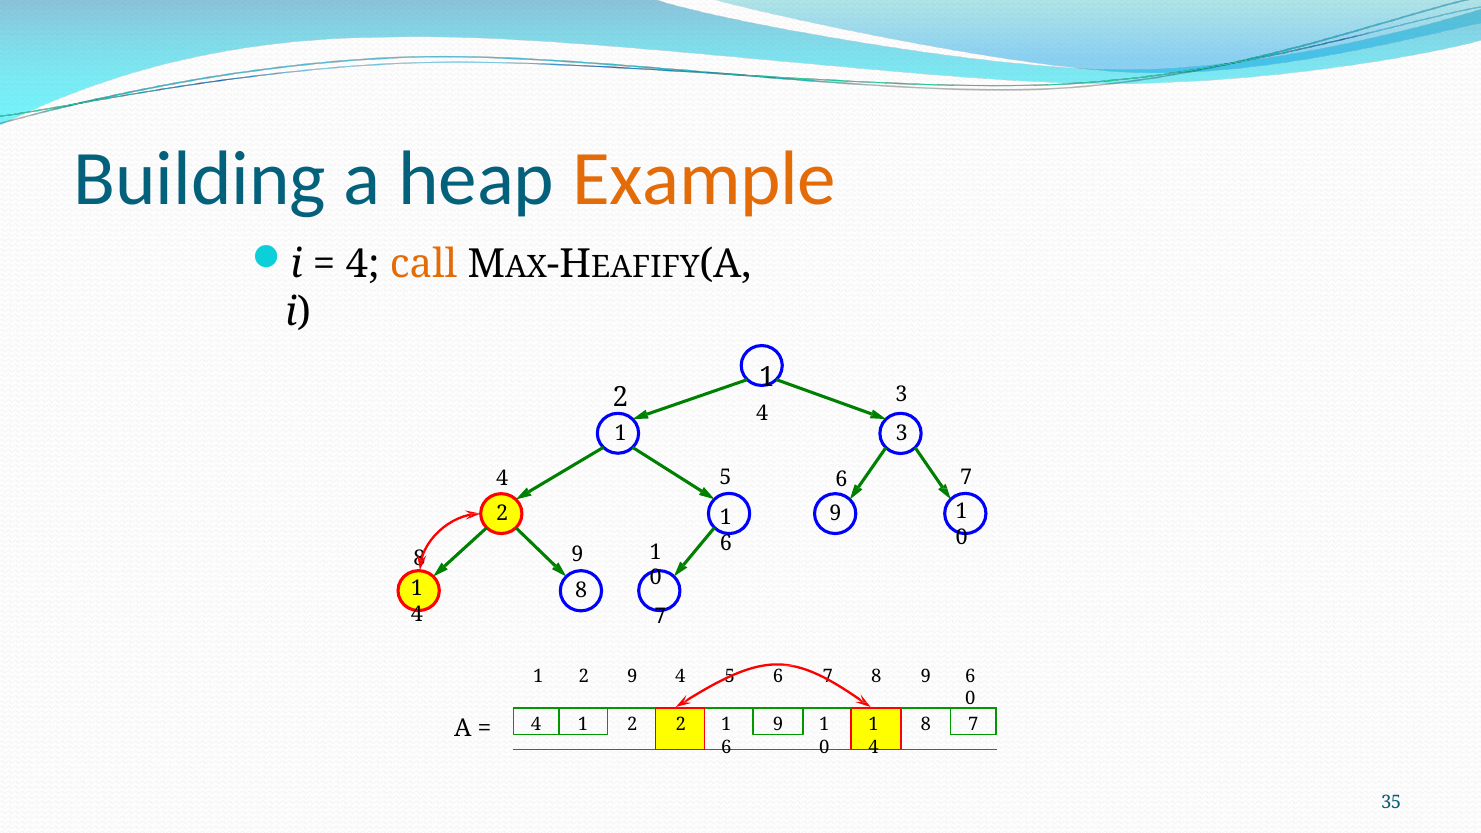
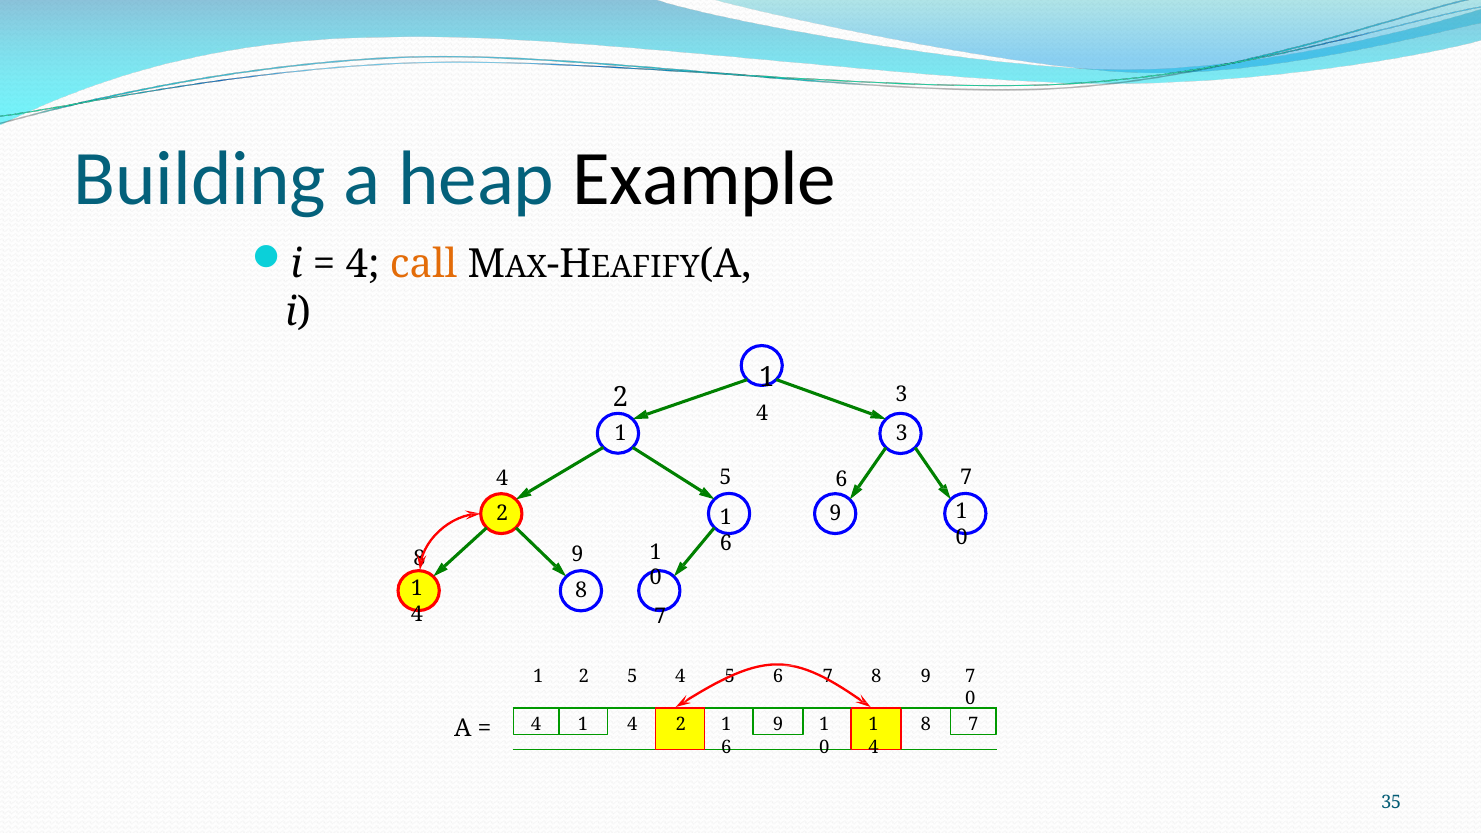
Example colour: orange -> black
2 9: 9 -> 5
9 6: 6 -> 7
4 1 2: 2 -> 4
